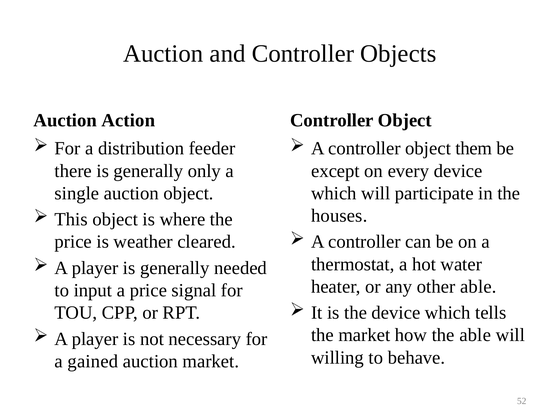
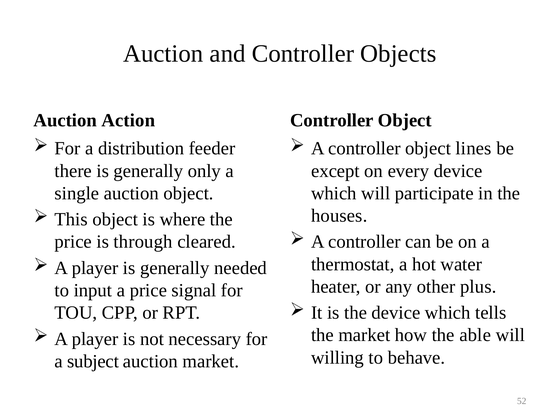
them: them -> lines
weather: weather -> through
other able: able -> plus
gained: gained -> subject
